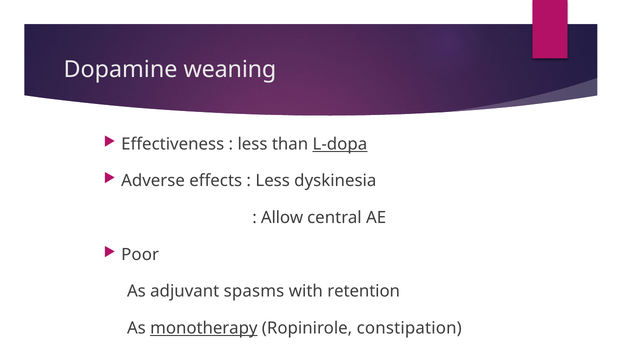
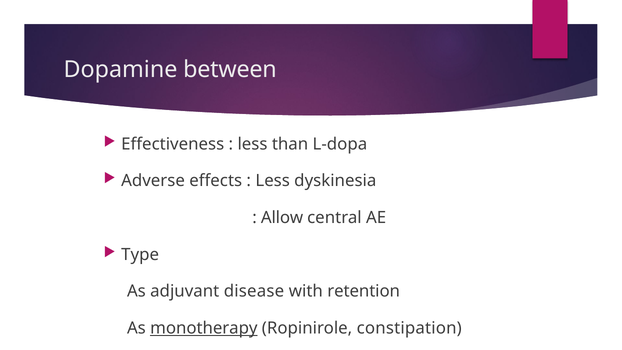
weaning: weaning -> between
L-dopa underline: present -> none
Poor: Poor -> Type
spasms: spasms -> disease
